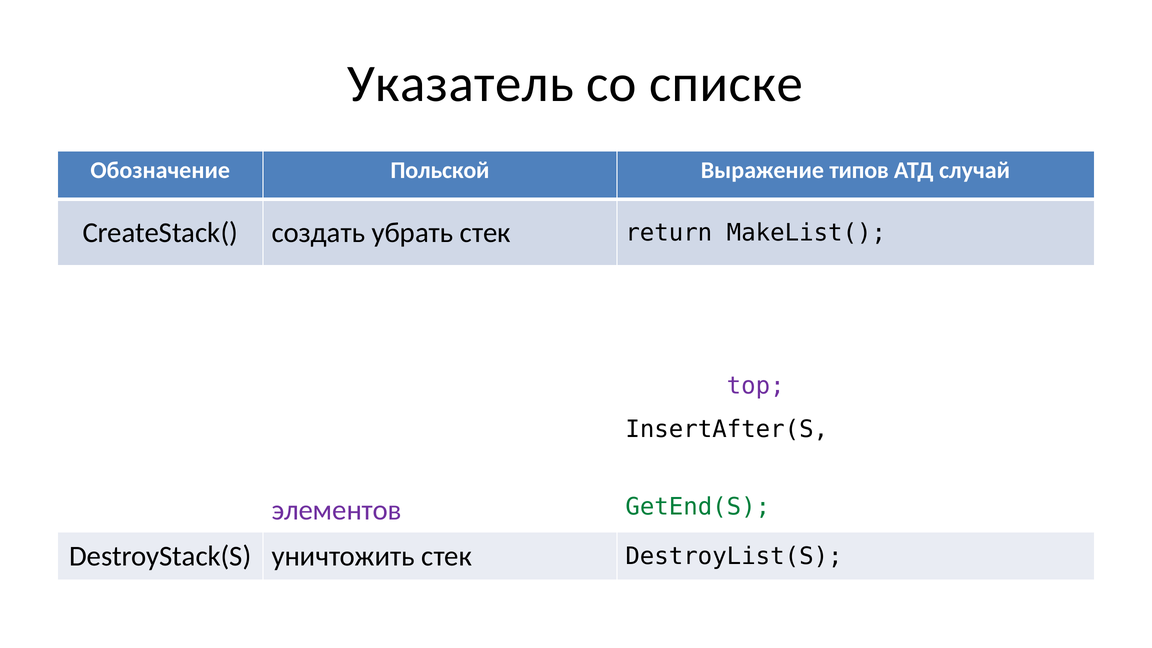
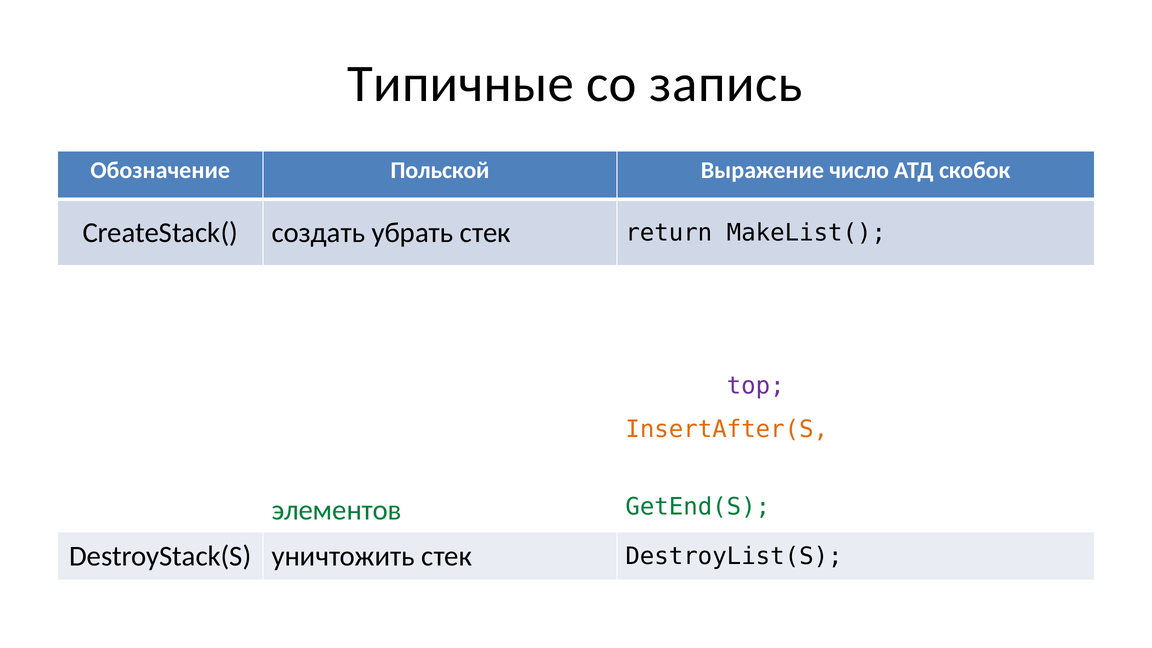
Указатель: Указатель -> Типичные
списке: списке -> запись
типов: типов -> число
случай: случай -> скобок
InsertAfter(S colour: black -> orange
элементов colour: purple -> green
